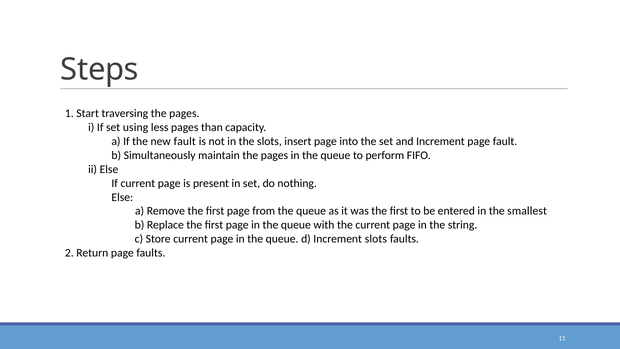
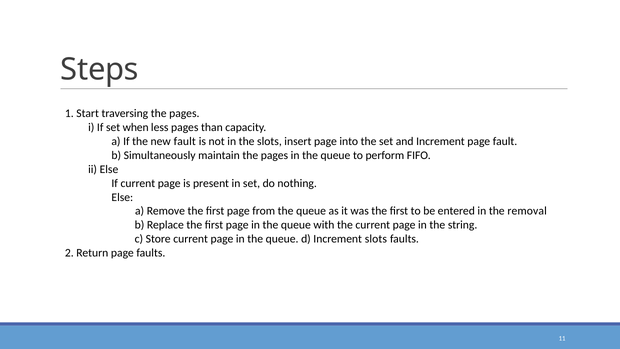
using: using -> when
smallest: smallest -> removal
